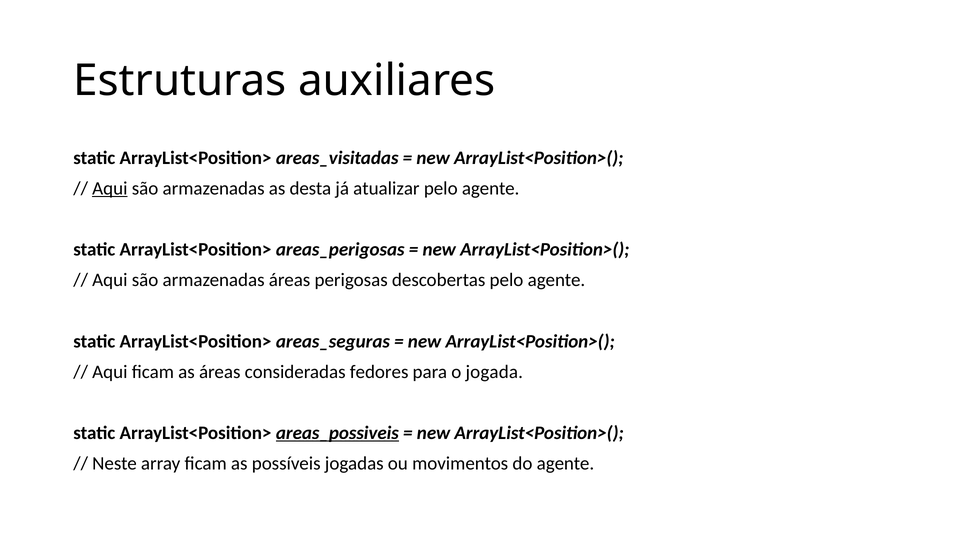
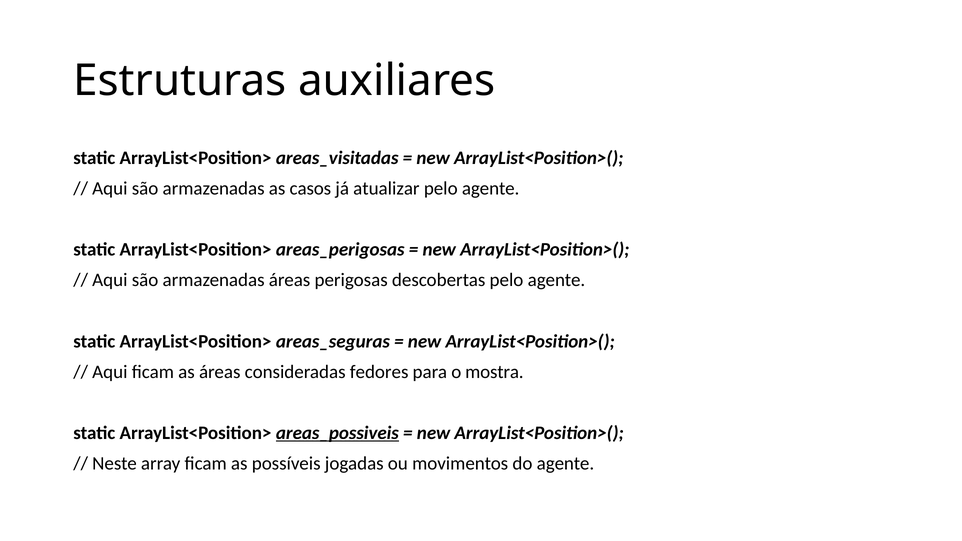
Aqui at (110, 188) underline: present -> none
desta: desta -> casos
jogada: jogada -> mostra
